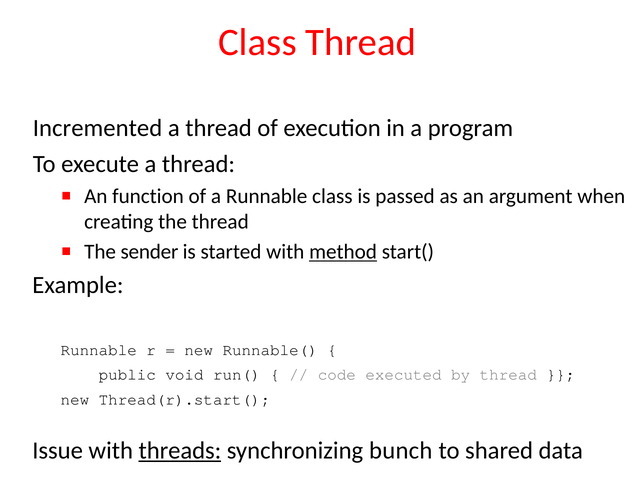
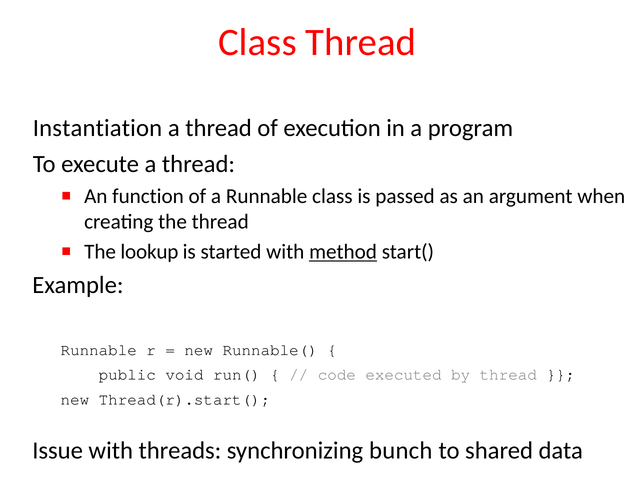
Incremented: Incremented -> Instantiation
sender: sender -> lookup
threads underline: present -> none
